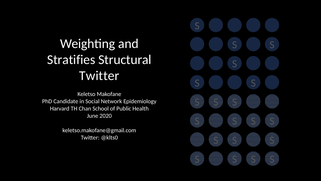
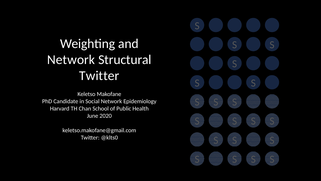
Stratifies at (71, 60): Stratifies -> Network
